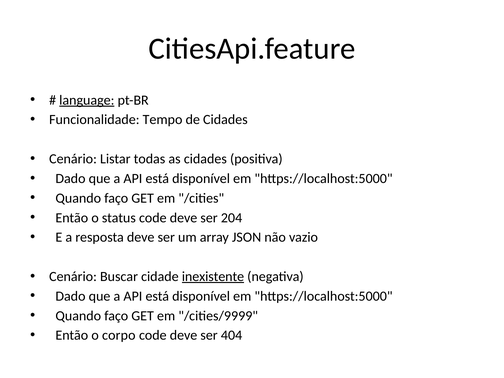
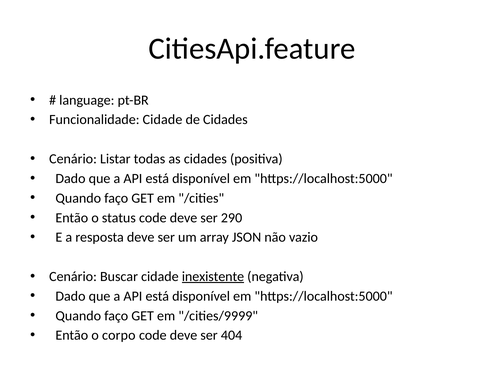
language underline: present -> none
Funcionalidade Tempo: Tempo -> Cidade
204: 204 -> 290
